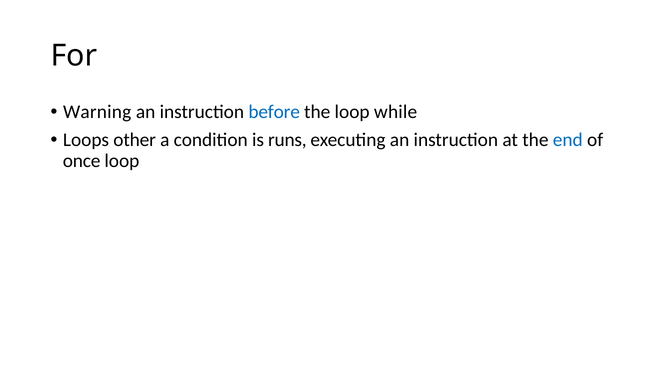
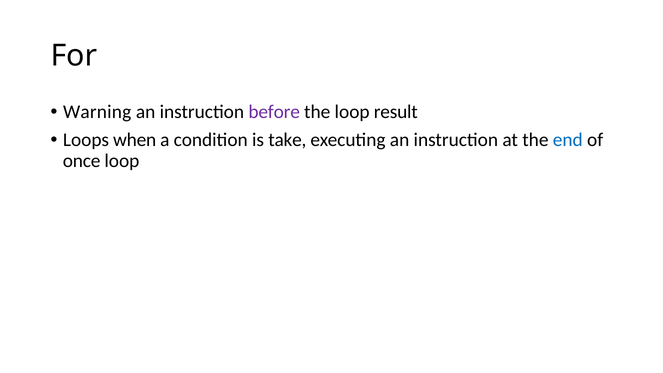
before colour: blue -> purple
while: while -> result
other: other -> when
runs: runs -> take
